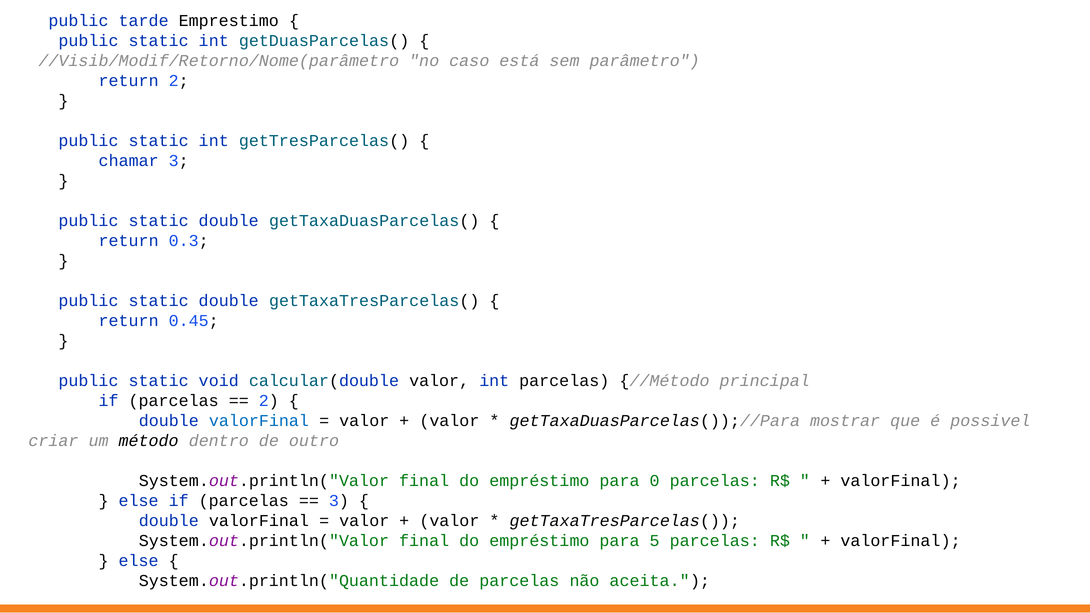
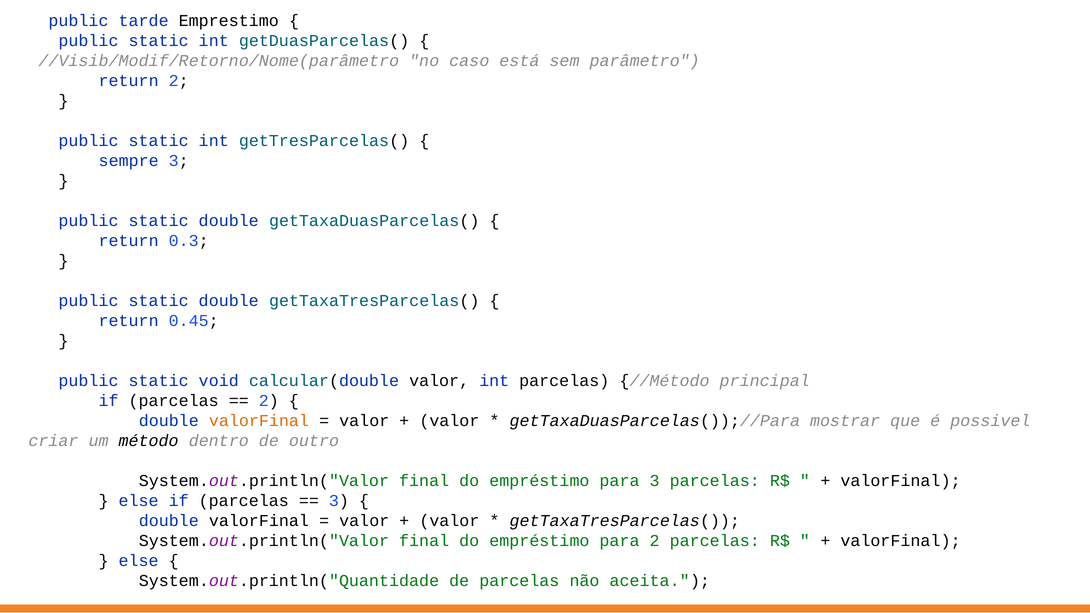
chamar: chamar -> sempre
valorFinal at (259, 421) colour: blue -> orange
para 0: 0 -> 3
para 5: 5 -> 2
